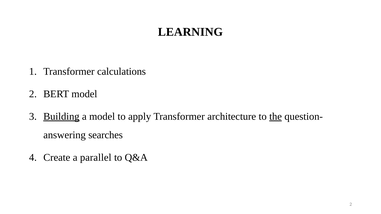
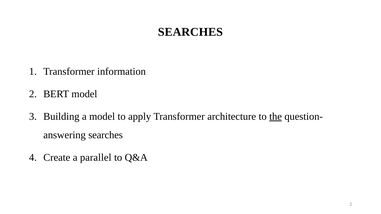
LEARNING at (190, 32): LEARNING -> SEARCHES
calculations: calculations -> information
Building underline: present -> none
